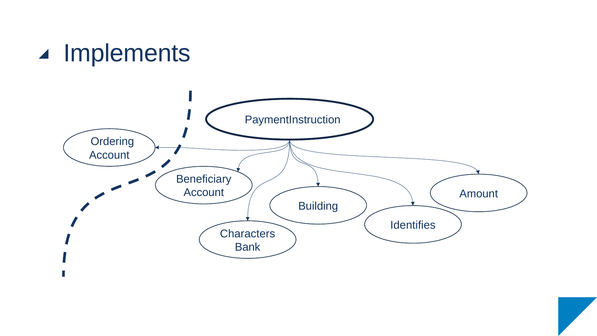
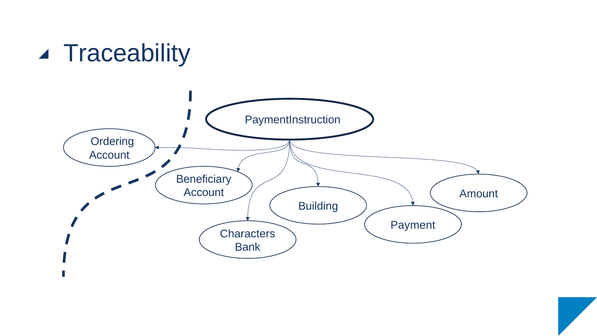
Implements: Implements -> Traceability
Identifies: Identifies -> Payment
